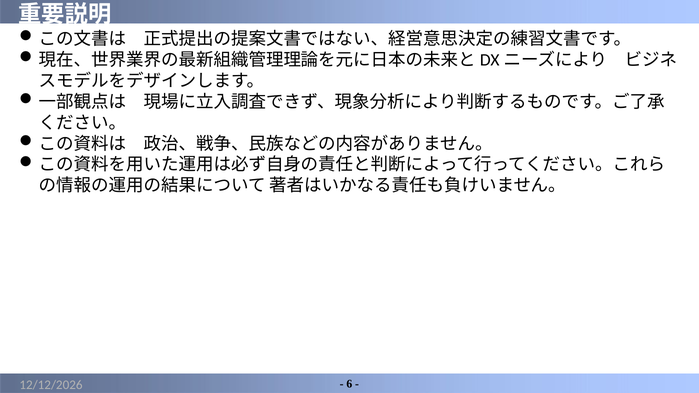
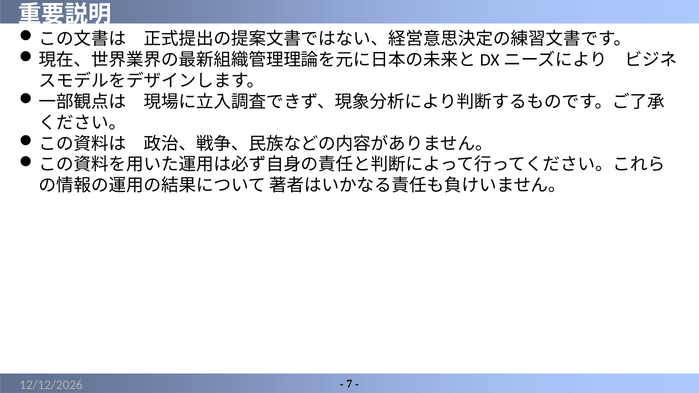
6: 6 -> 7
